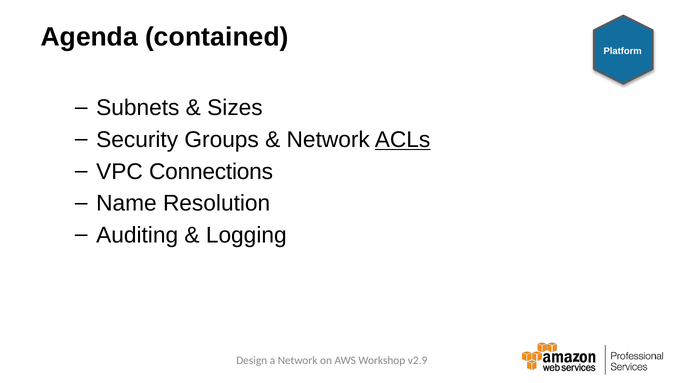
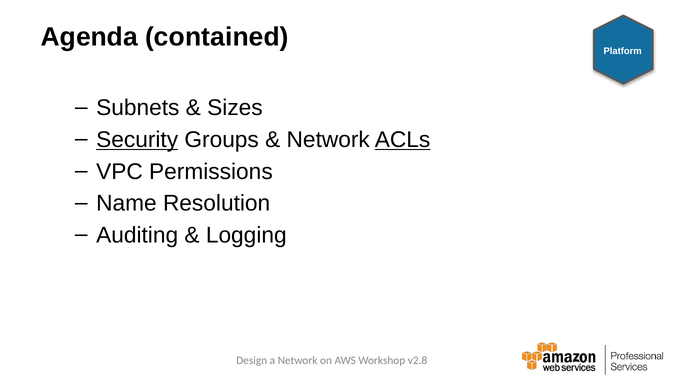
Security underline: none -> present
Connections: Connections -> Permissions
v2.9: v2.9 -> v2.8
